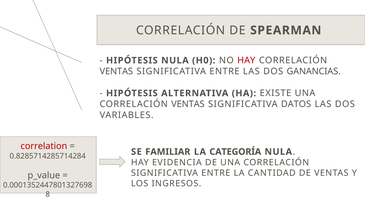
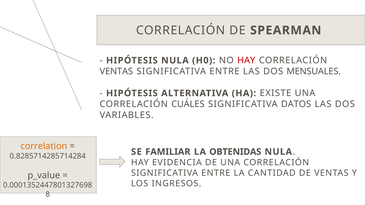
GANANCIAS: GANANCIAS -> MENSUALES
VENTAS at (188, 104): VENTAS -> CUÁLES
correlation colour: red -> orange
CATEGORÍA: CATEGORÍA -> OBTENIDAS
